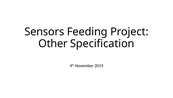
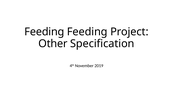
Sensors at (44, 32): Sensors -> Feeding
